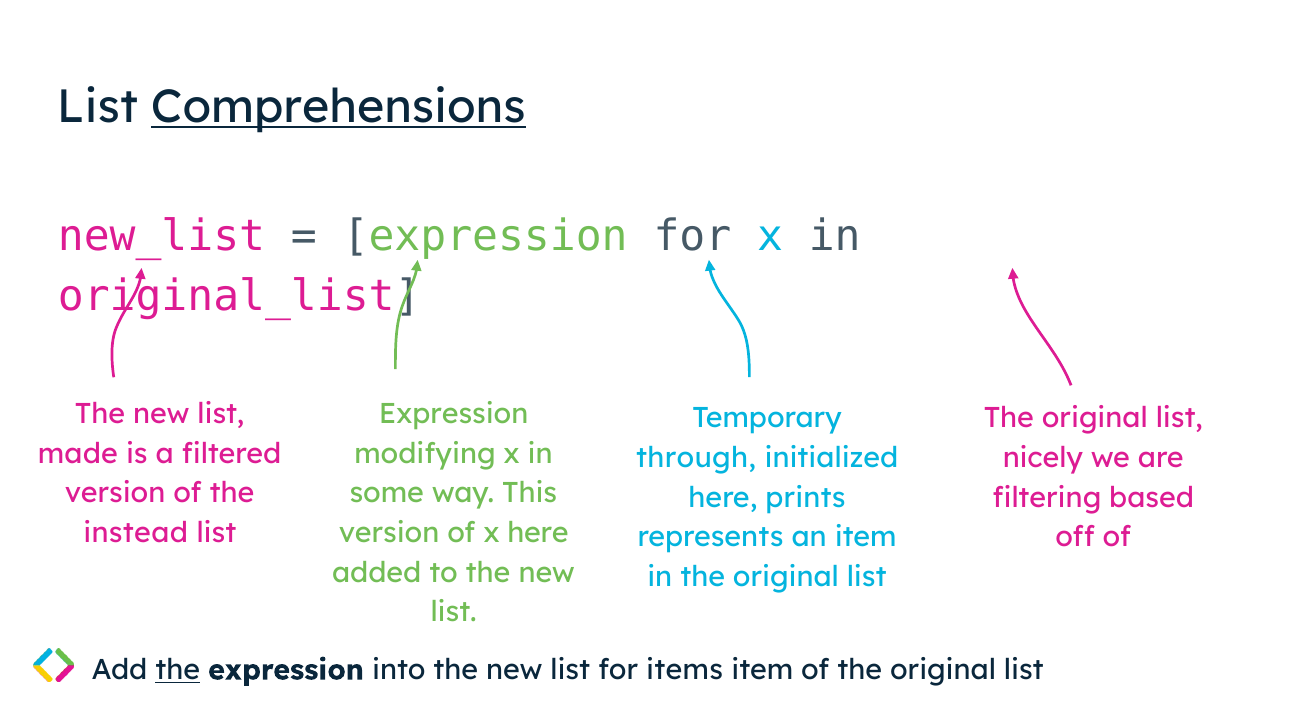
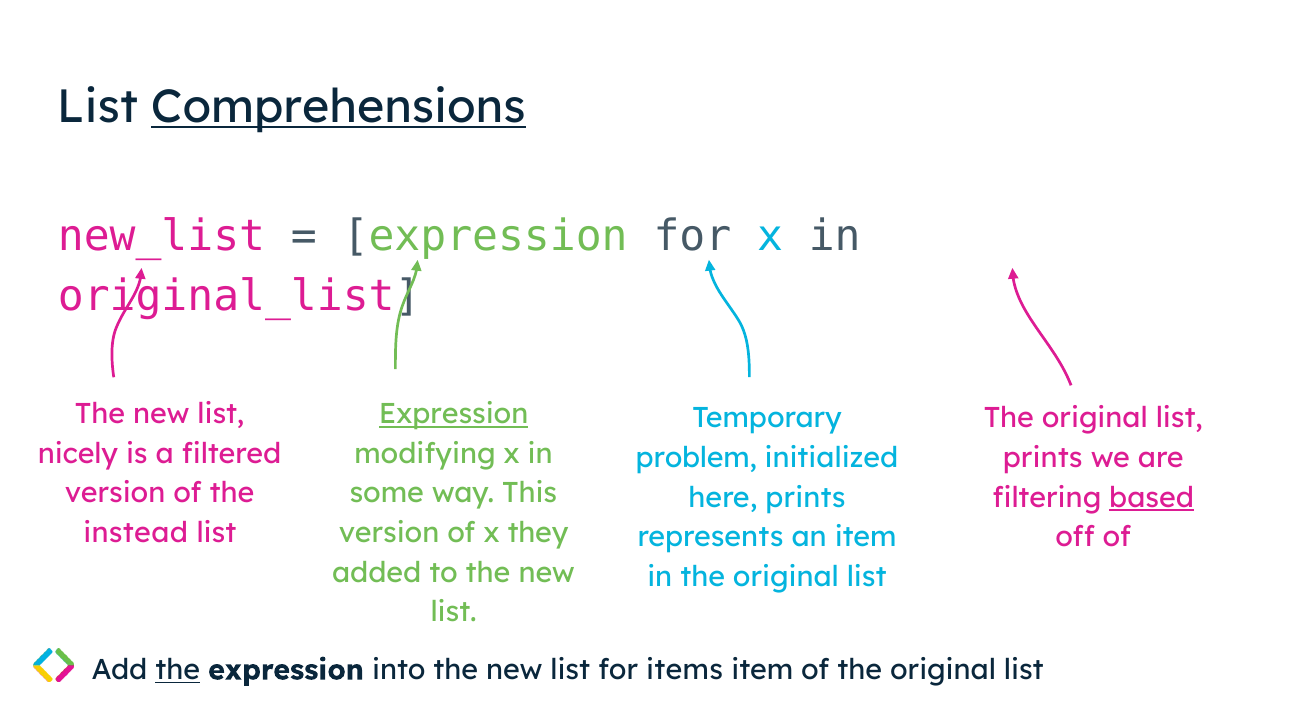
Expression at (454, 415) underline: none -> present
made: made -> nicely
through: through -> problem
nicely at (1043, 458): nicely -> prints
based underline: none -> present
x here: here -> they
